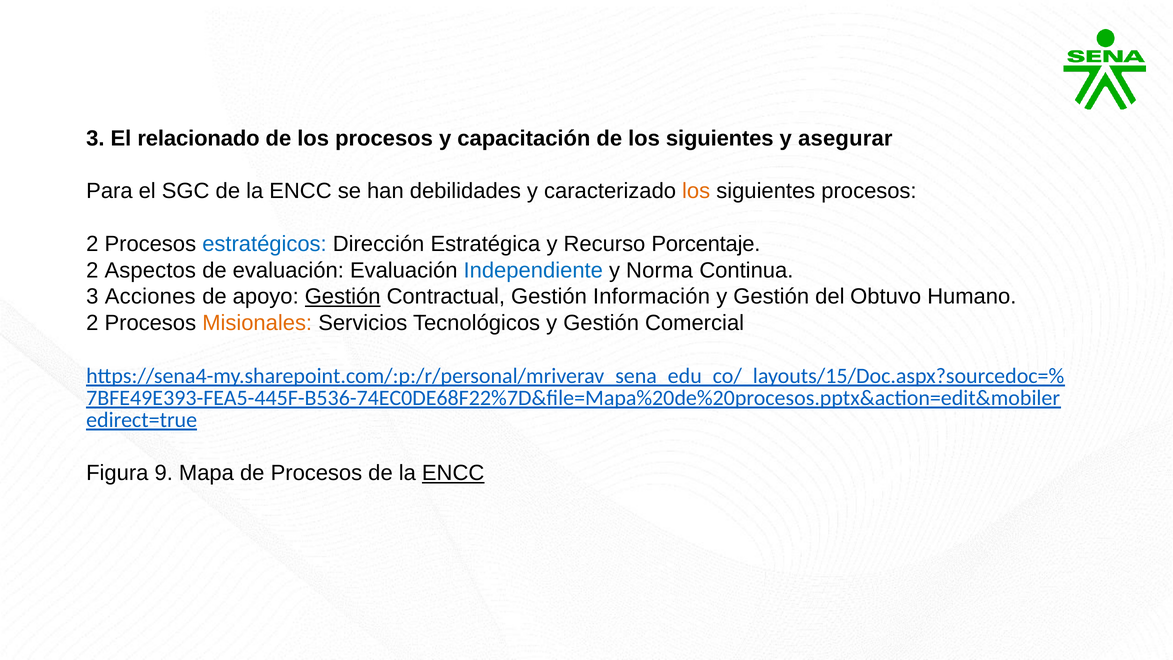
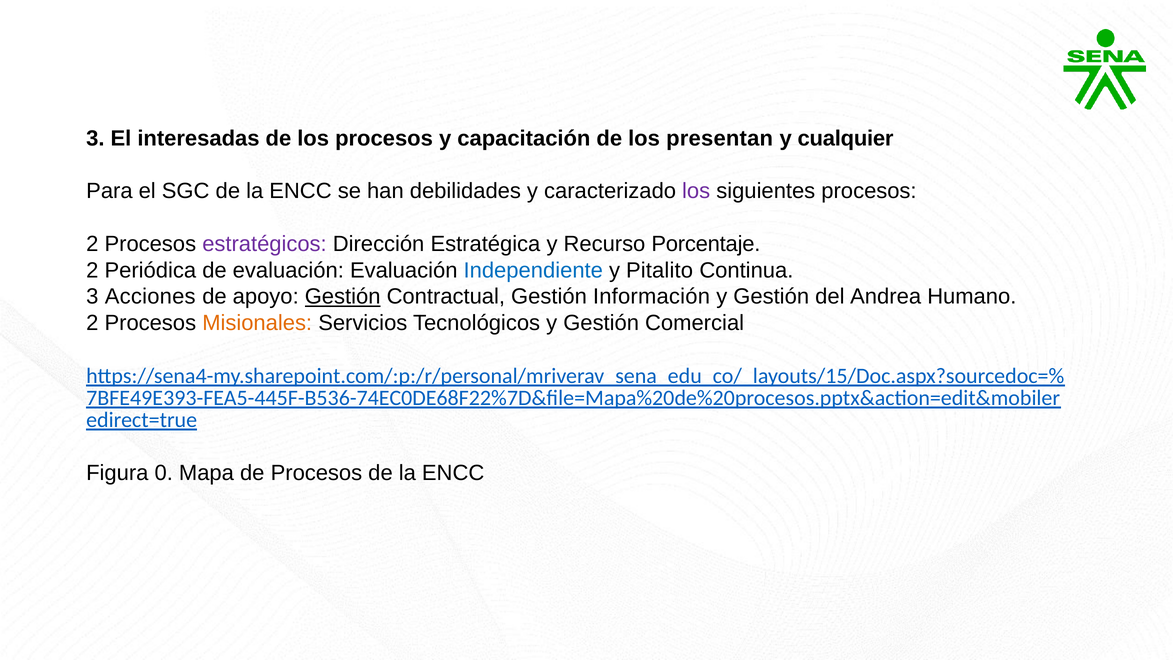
relacionado: relacionado -> interesadas
de los siguientes: siguientes -> presentan
asegurar: asegurar -> cualquier
los at (696, 191) colour: orange -> purple
estratégicos colour: blue -> purple
Aspectos: Aspectos -> Periódica
Norma: Norma -> Pitalito
Obtuvo: Obtuvo -> Andrea
9: 9 -> 0
ENCC at (453, 473) underline: present -> none
